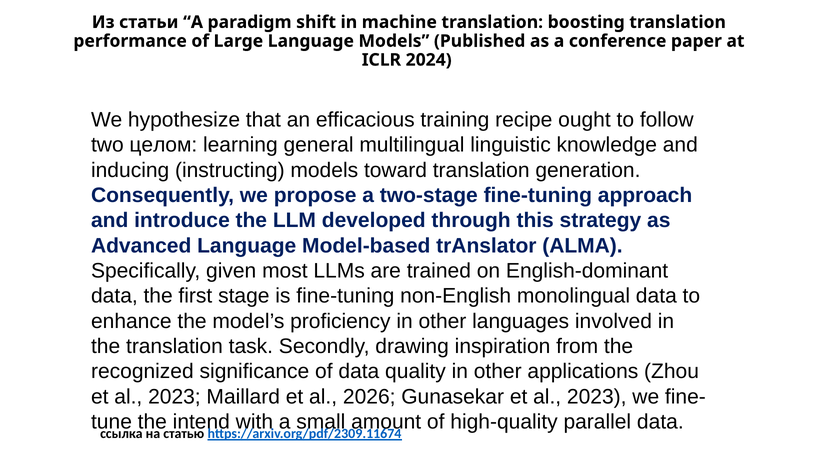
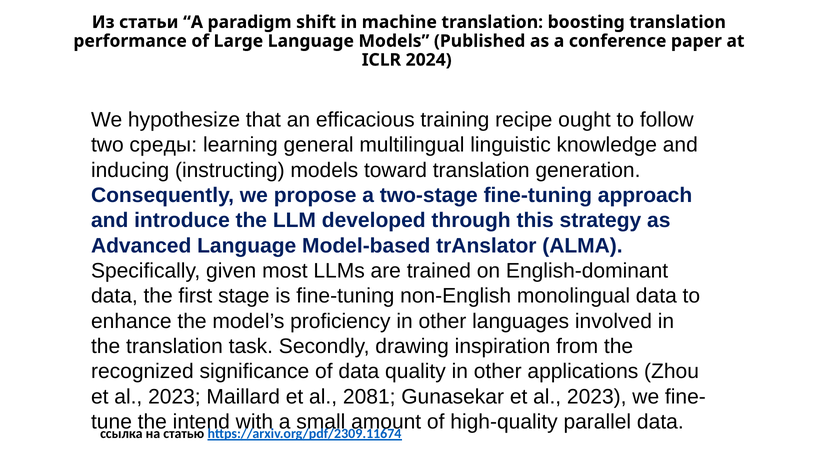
целом: целом -> среды
2026: 2026 -> 2081
